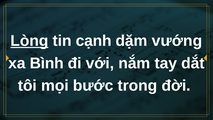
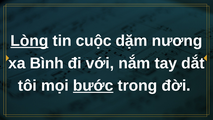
cạnh: cạnh -> cuộc
vướng: vướng -> nương
bước underline: none -> present
